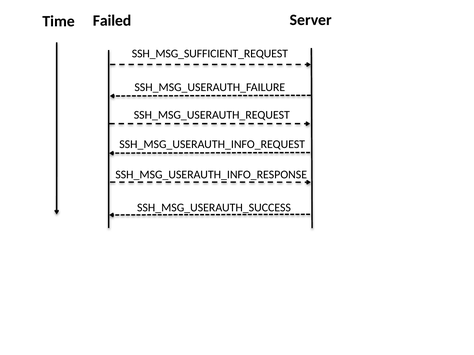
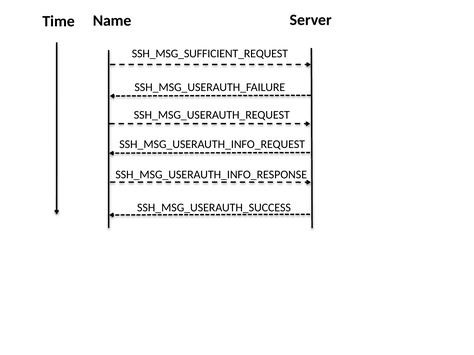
Failed: Failed -> Name
